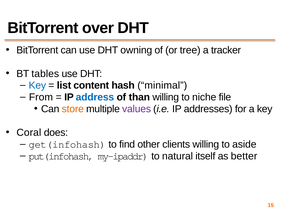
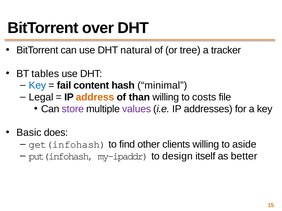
owning: owning -> natural
list: list -> fail
From: From -> Legal
address colour: blue -> orange
niche: niche -> costs
store colour: orange -> purple
Coral: Coral -> Basic
natural: natural -> design
